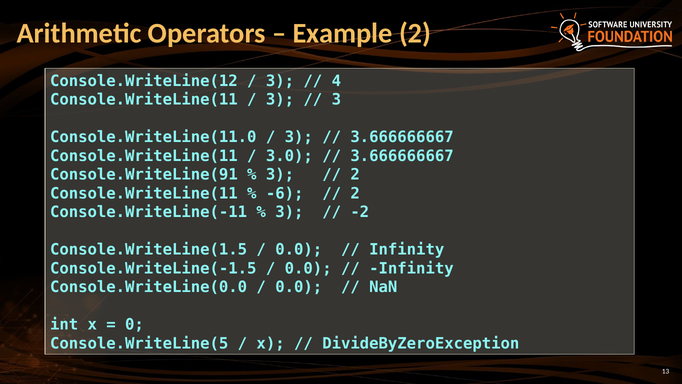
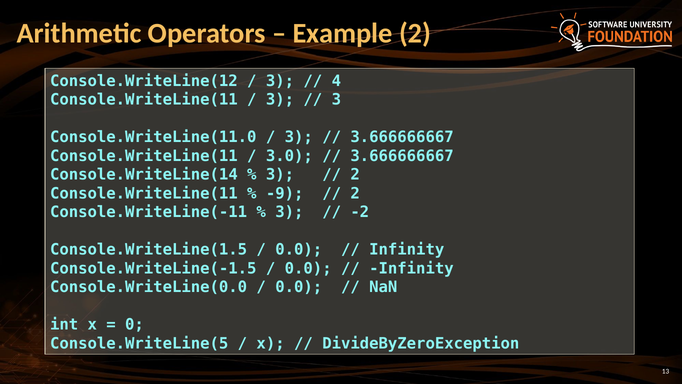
Console.WriteLine(91: Console.WriteLine(91 -> Console.WriteLine(14
-6: -6 -> -9
